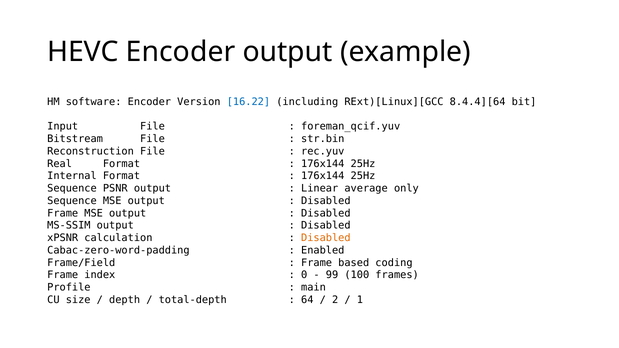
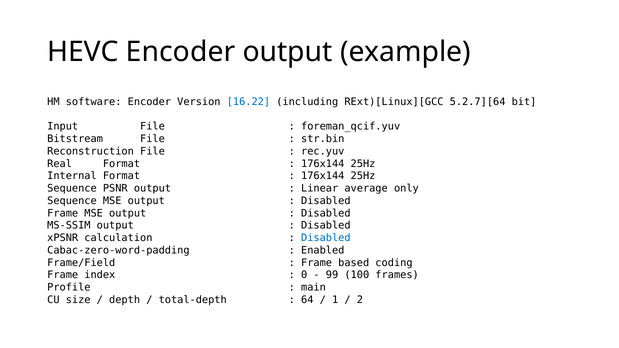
8.4.4][64: 8.4.4][64 -> 5.2.7][64
Disabled at (326, 238) colour: orange -> blue
2: 2 -> 1
1: 1 -> 2
